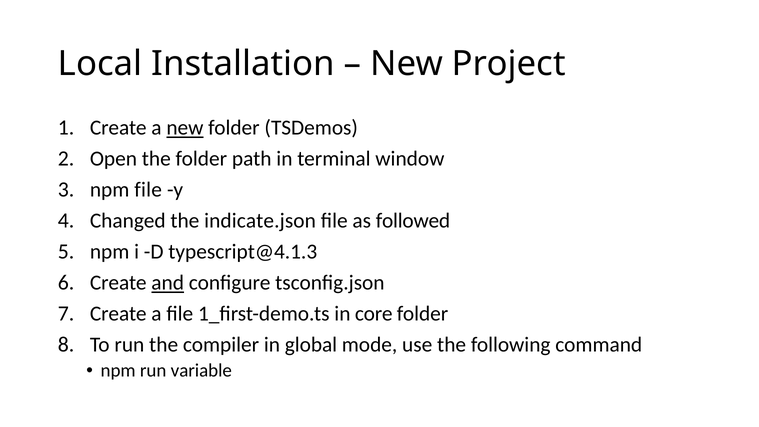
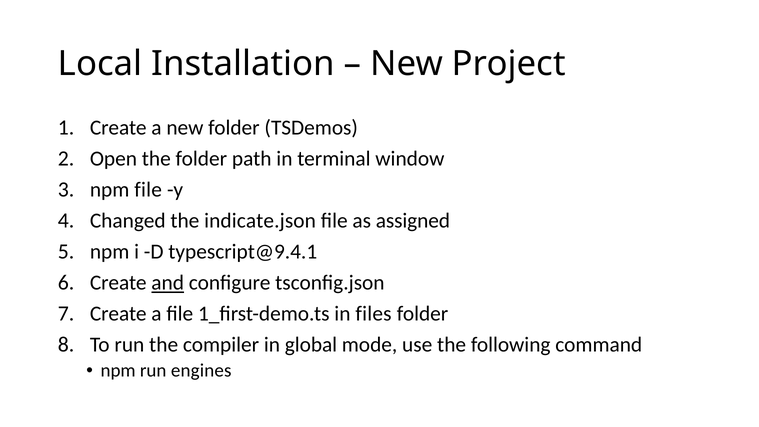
new at (185, 128) underline: present -> none
followed: followed -> assigned
typescript@4.1.3: typescript@4.1.3 -> typescript@9.4.1
core: core -> files
variable: variable -> engines
